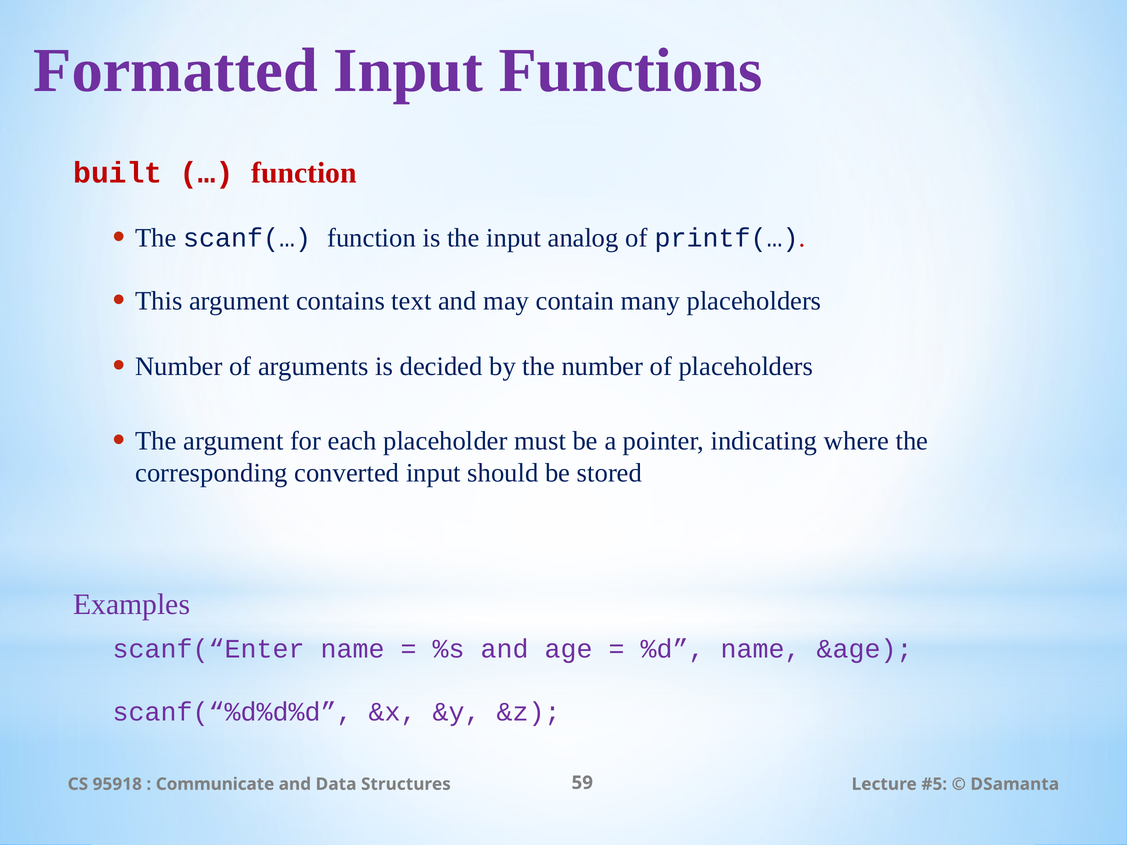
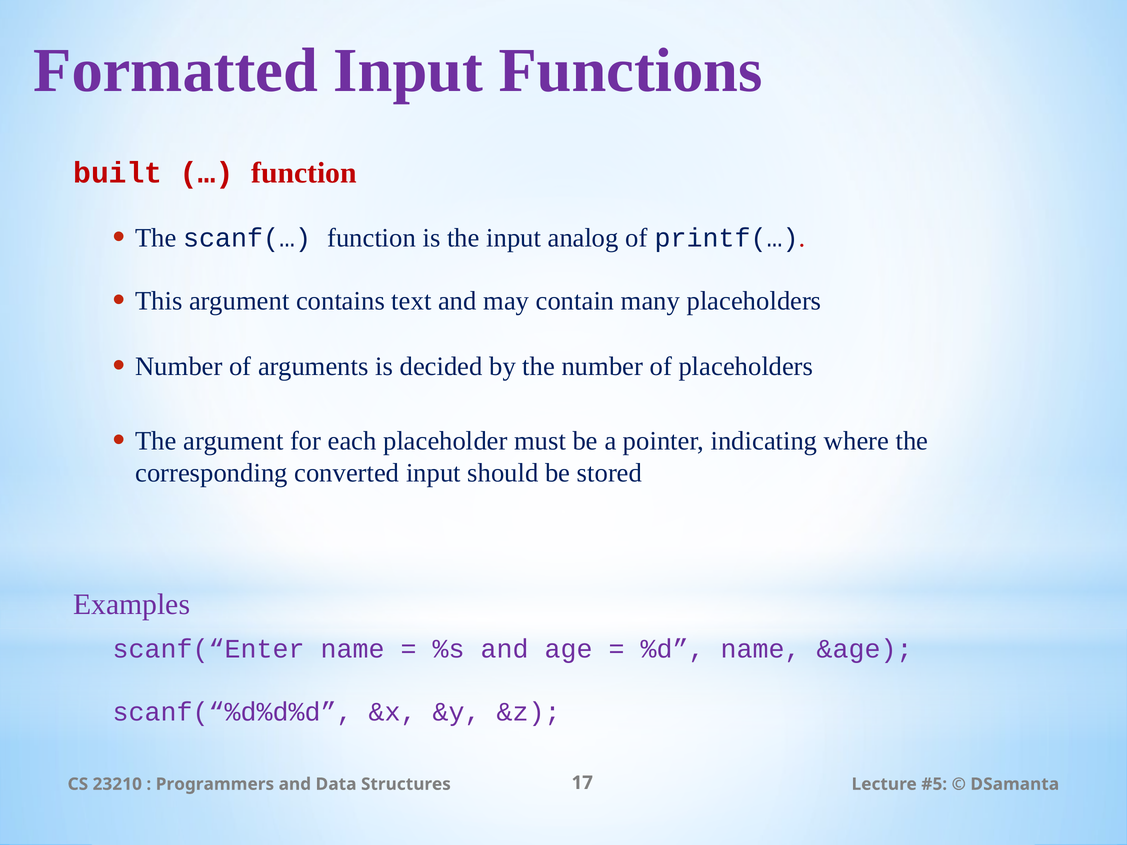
95918: 95918 -> 23210
Communicate: Communicate -> Programmers
59: 59 -> 17
